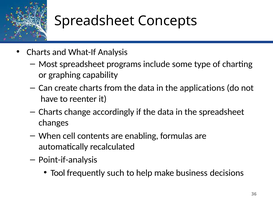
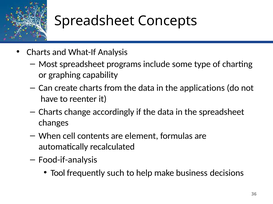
enabling: enabling -> element
Point-if-analysis: Point-if-analysis -> Food-if-analysis
